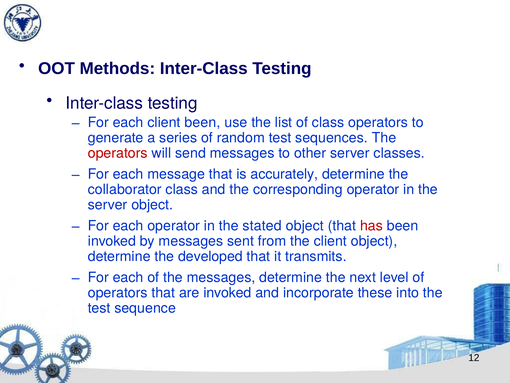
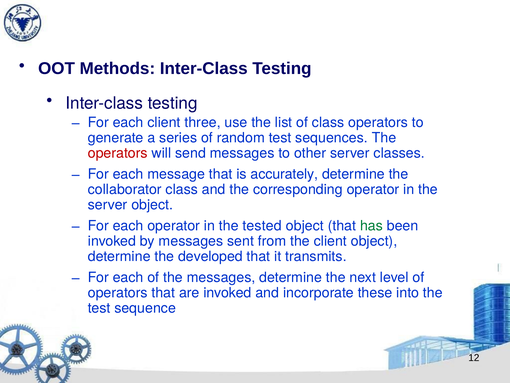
client been: been -> three
stated: stated -> tested
has colour: red -> green
